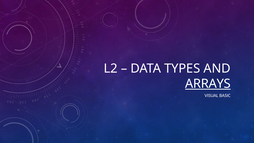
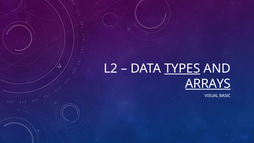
TYPES underline: none -> present
